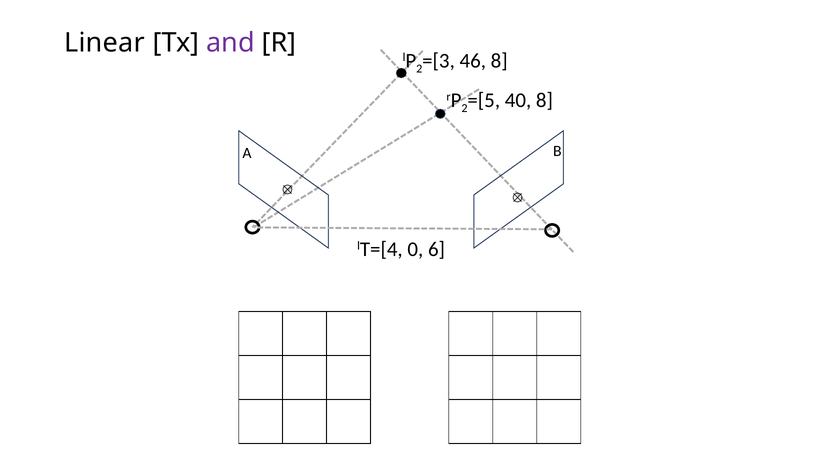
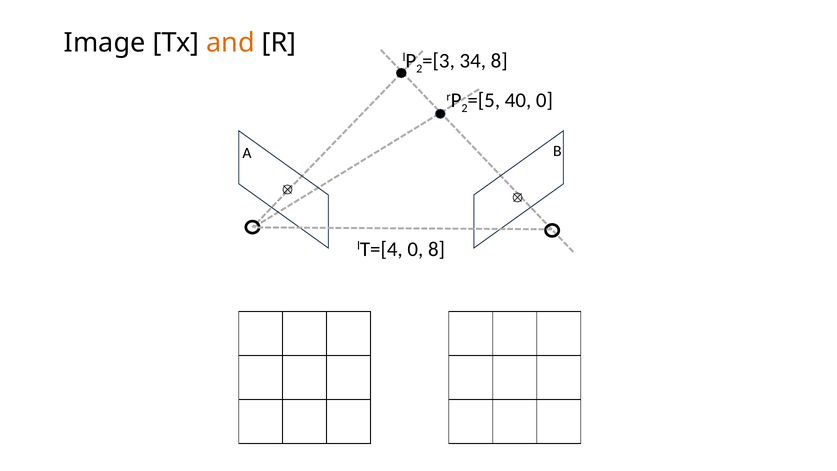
Linear: Linear -> Image
and colour: purple -> orange
46: 46 -> 34
40 8: 8 -> 0
0 6: 6 -> 8
